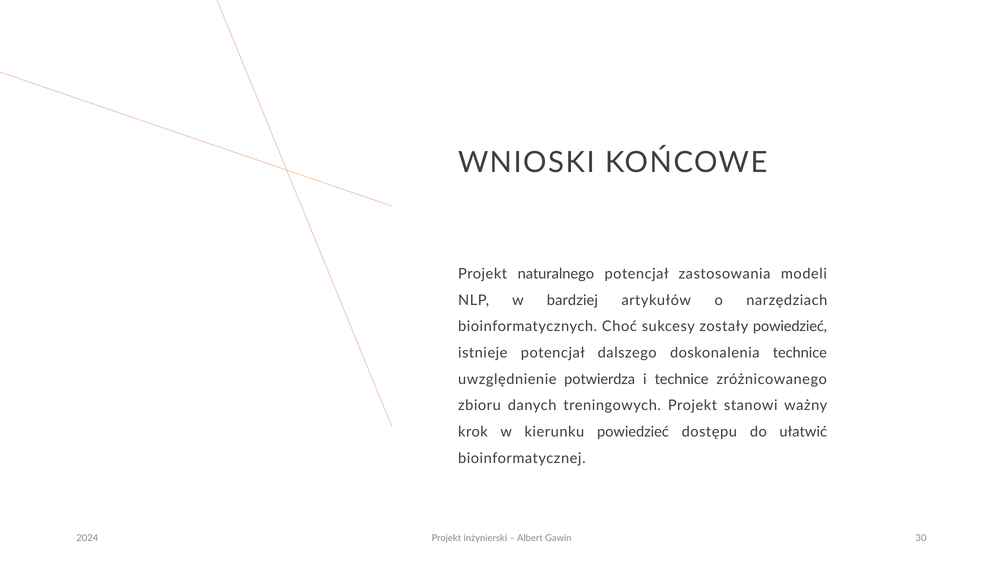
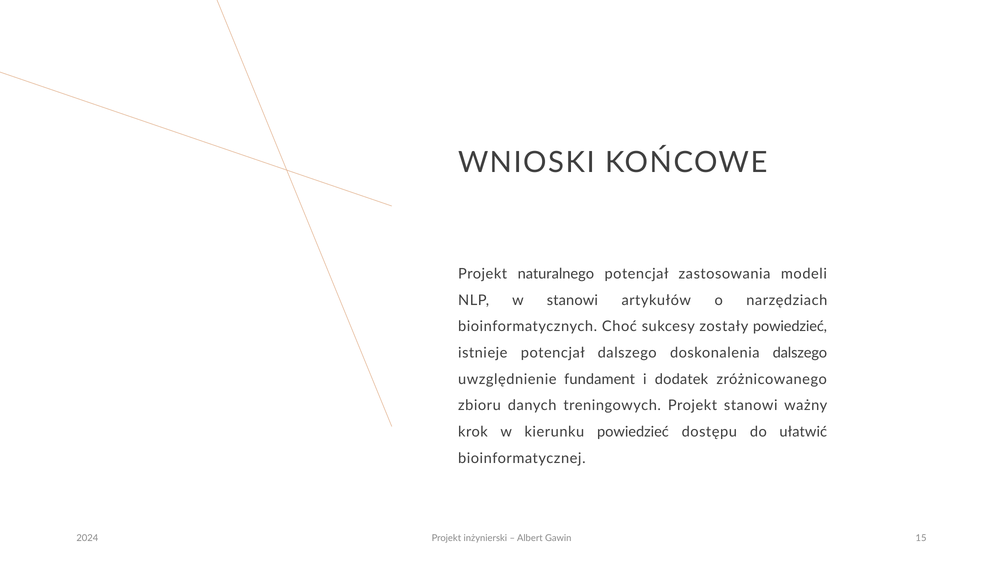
w bardziej: bardziej -> stanowi
doskonalenia technice: technice -> dalszego
potwierdza: potwierdza -> fundament
i technice: technice -> dodatek
30: 30 -> 15
